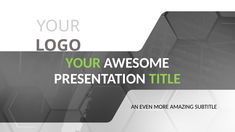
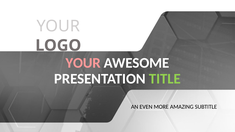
YOUR at (83, 63) colour: light green -> pink
